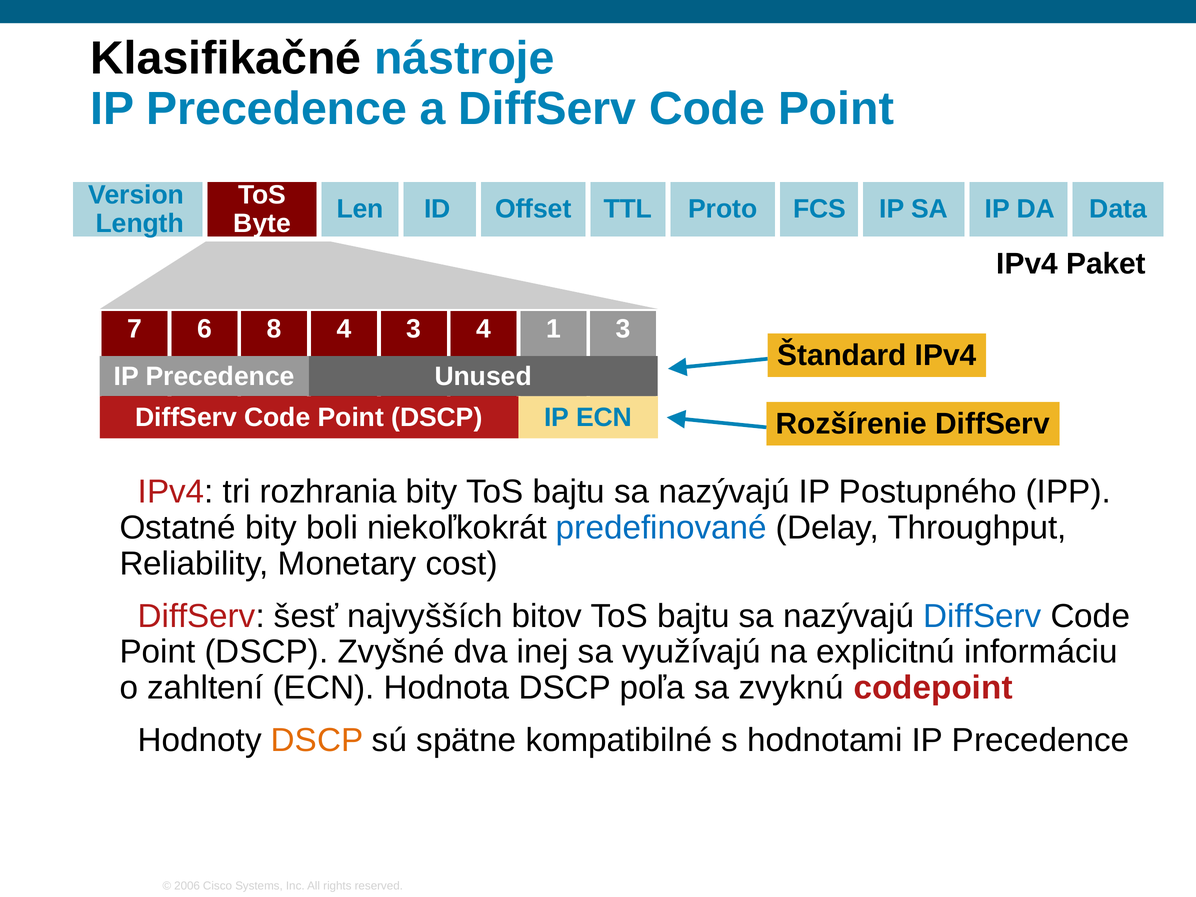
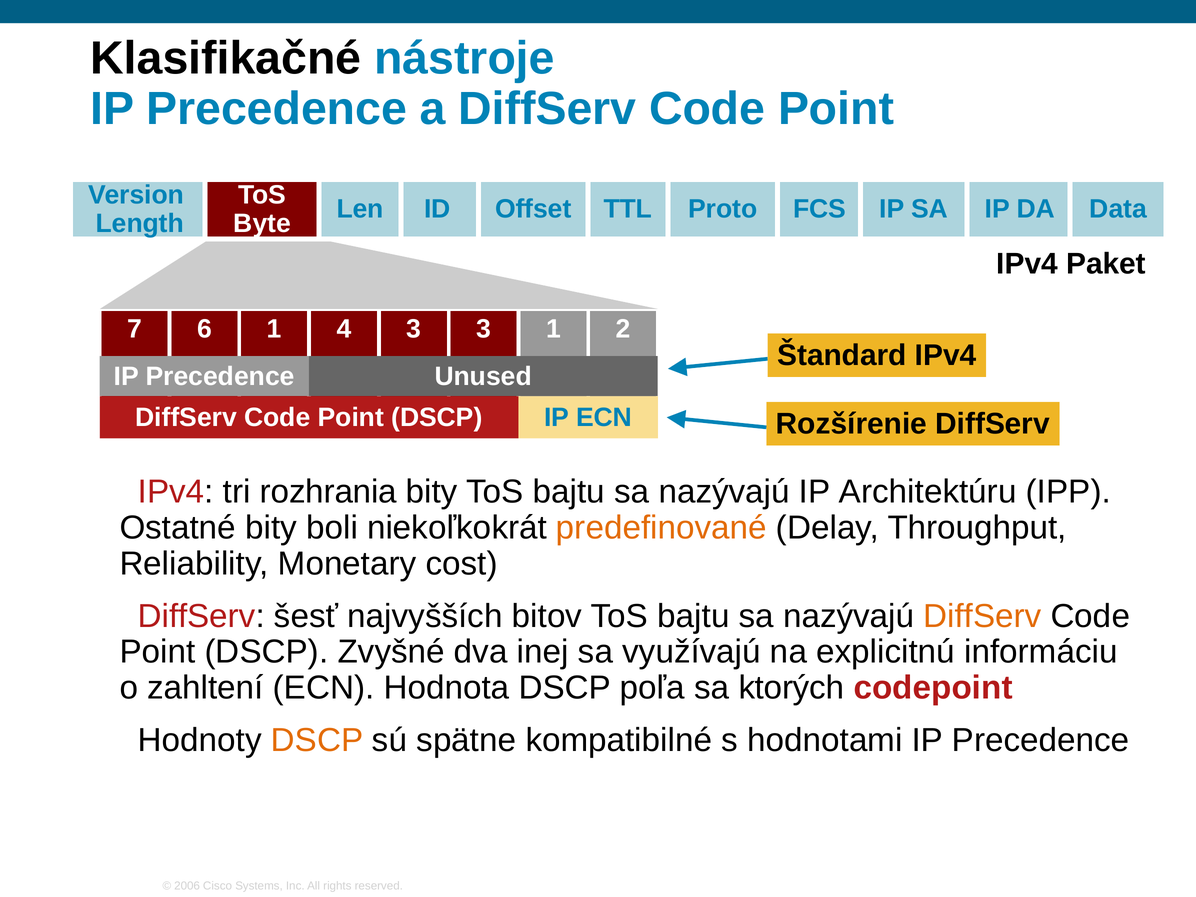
6 8: 8 -> 1
3 4: 4 -> 3
1 3: 3 -> 2
Postupného: Postupného -> Architektúru
predefinované colour: blue -> orange
DiffServ at (982, 616) colour: blue -> orange
zvyknú: zvyknú -> ktorých
